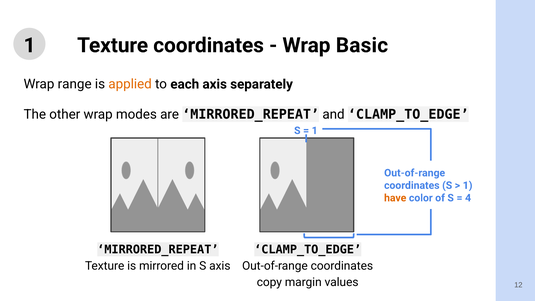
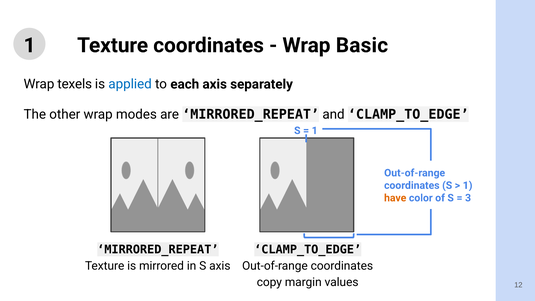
range: range -> texels
applied colour: orange -> blue
4: 4 -> 3
